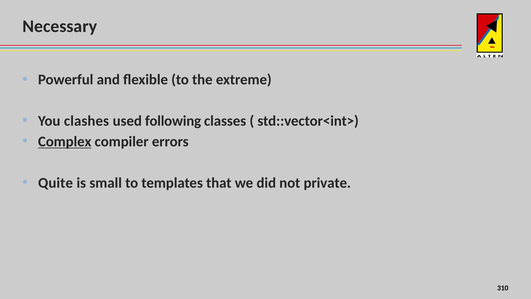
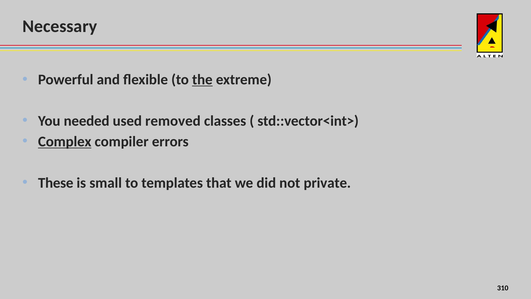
the underline: none -> present
clashes: clashes -> needed
following: following -> removed
Quite: Quite -> These
